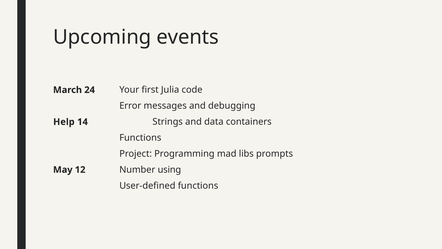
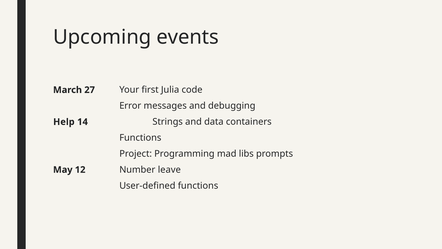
24: 24 -> 27
using: using -> leave
